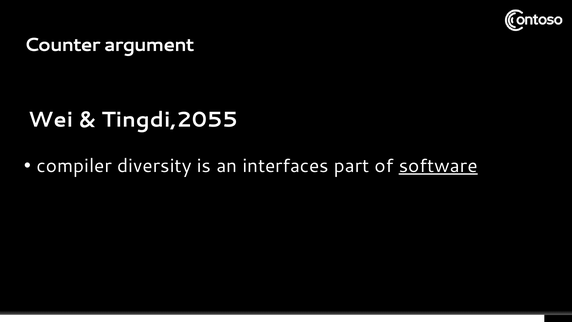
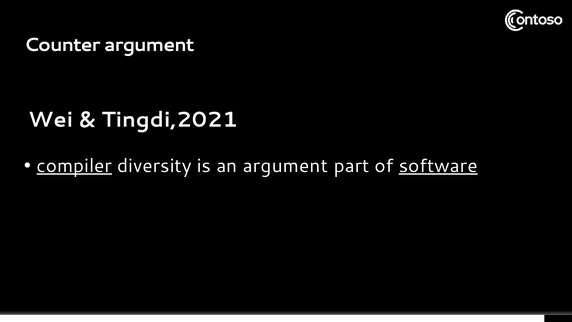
Tingdi,2055: Tingdi,2055 -> Tingdi,2021
compiler underline: none -> present
an interfaces: interfaces -> argument
